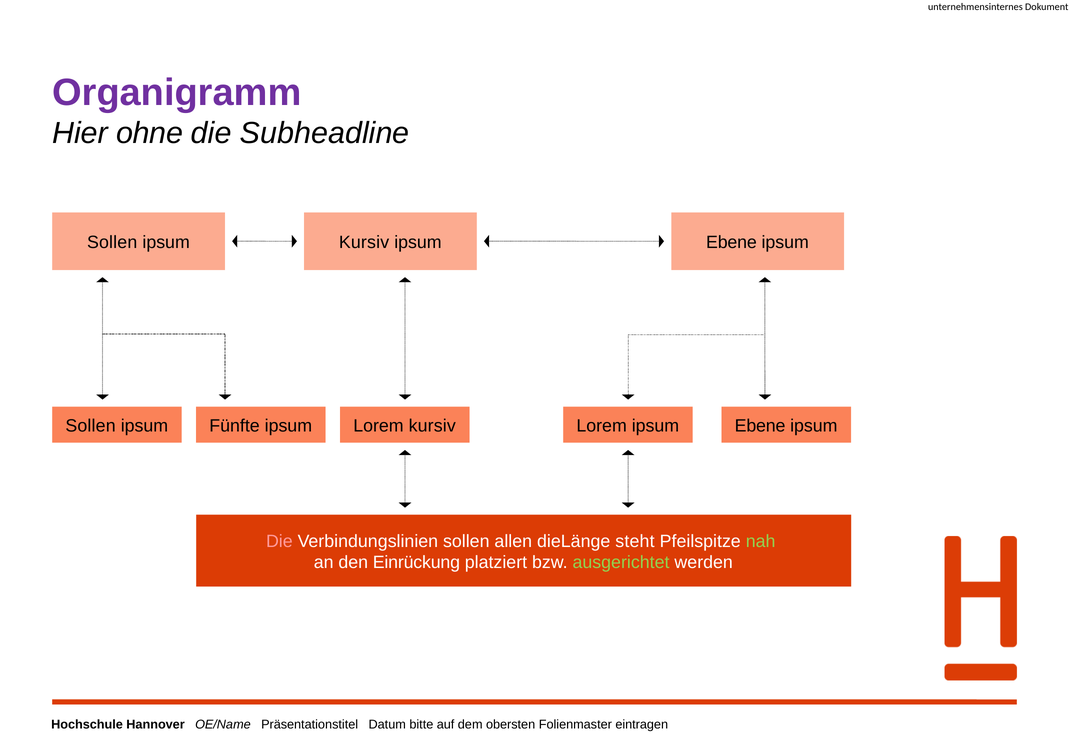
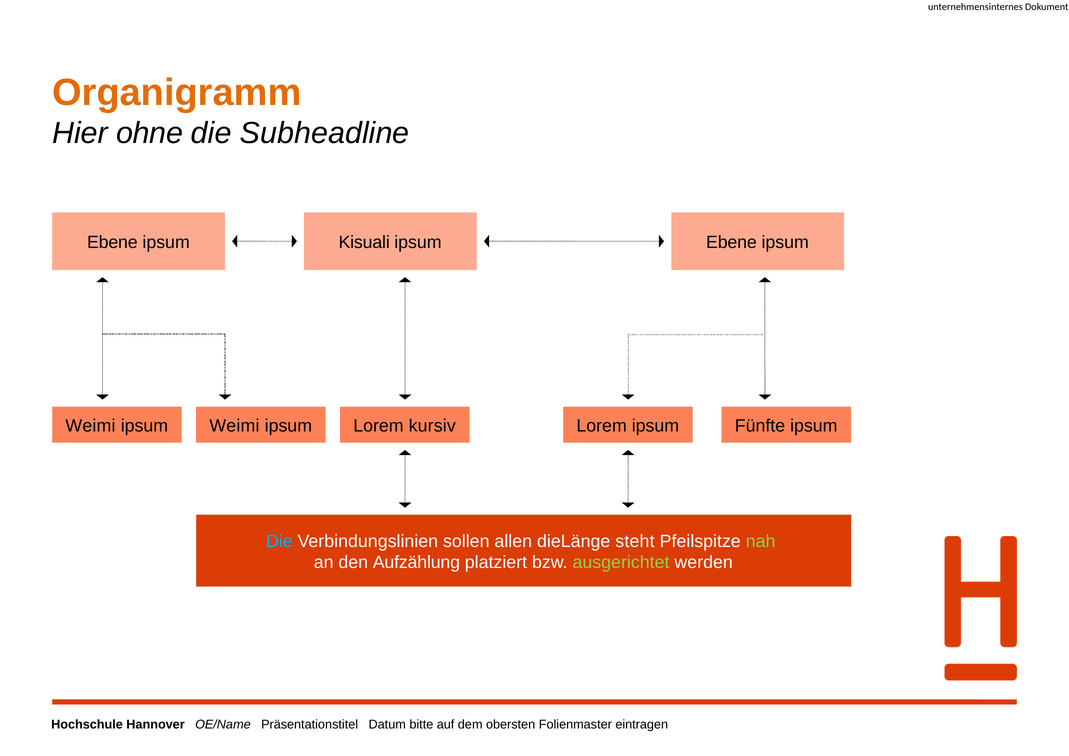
Organigramm colour: purple -> orange
Sollen at (112, 243): Sollen -> Ebene
ipsum Kursiv: Kursiv -> Kisuali
Sollen at (91, 426): Sollen -> Weimi
Fünfte at (235, 426): Fünfte -> Weimi
Lorem ipsum Ebene: Ebene -> Fünfte
Die at (279, 541) colour: pink -> light blue
Einrückung: Einrückung -> Aufzählung
